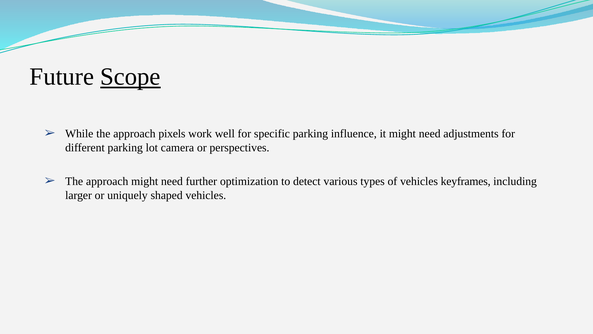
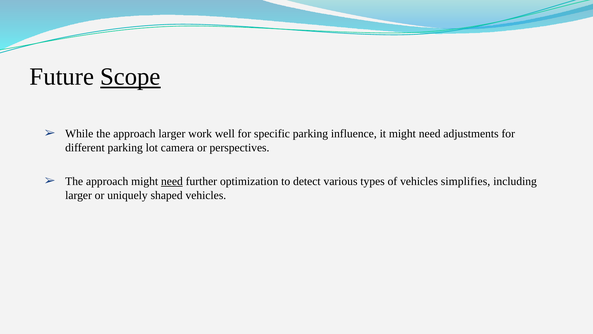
approach pixels: pixels -> larger
need at (172, 181) underline: none -> present
keyframes: keyframes -> simplifies
